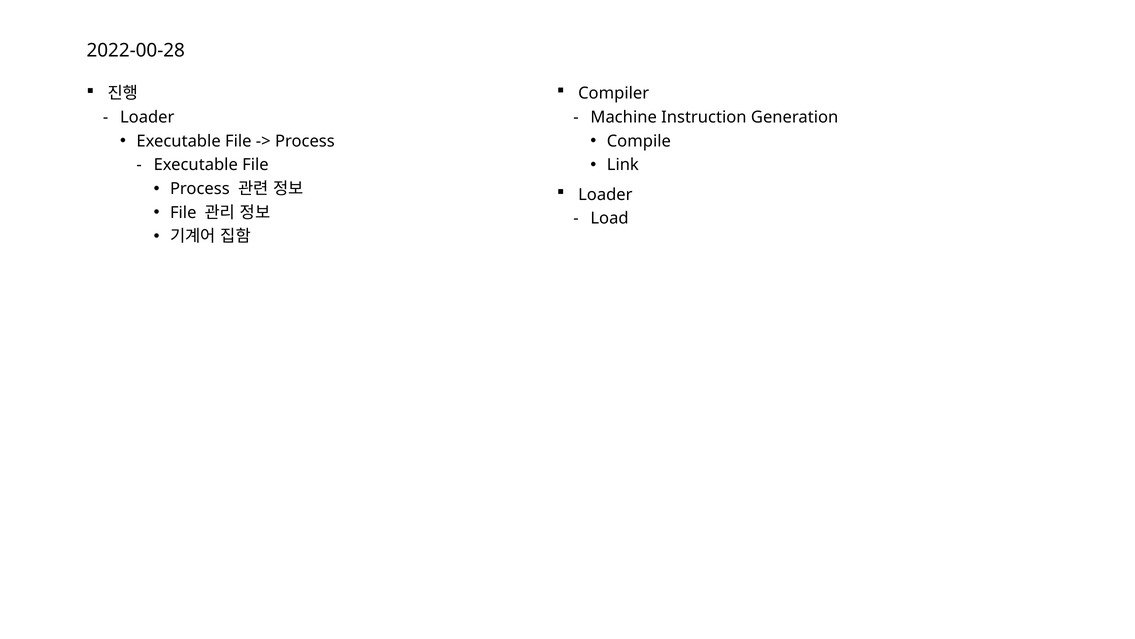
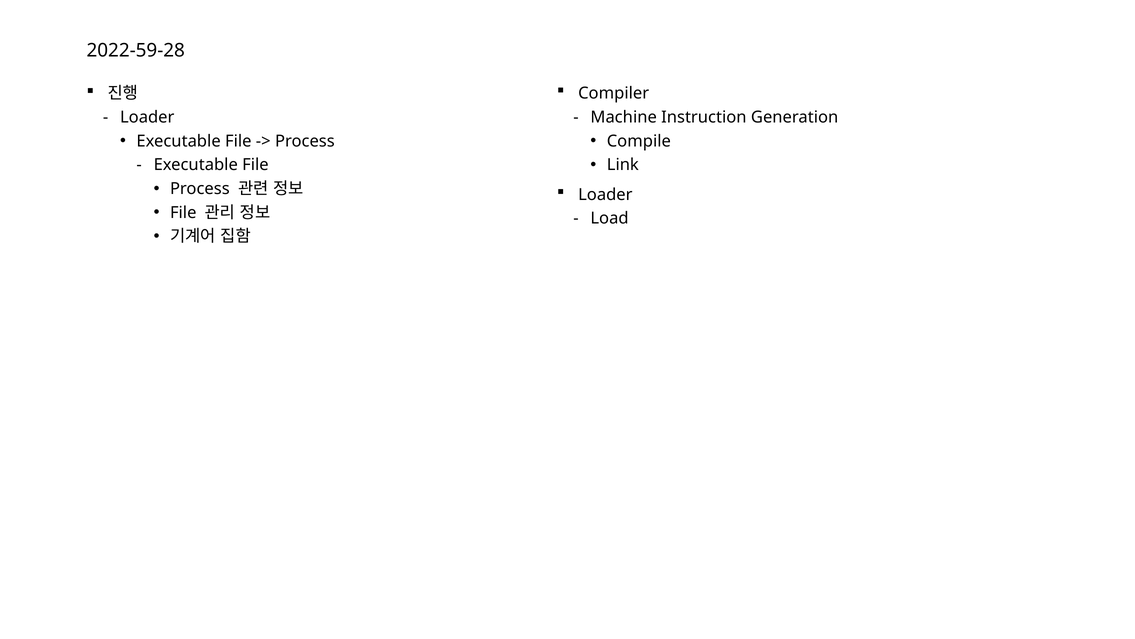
2022-00-28: 2022-00-28 -> 2022-59-28
